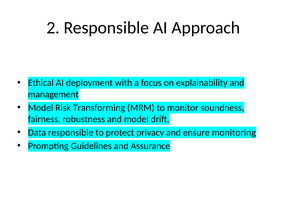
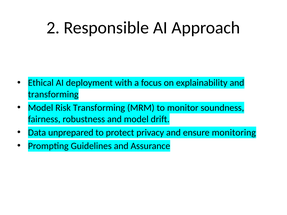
management at (53, 94): management -> transforming
Data responsible: responsible -> unprepared
